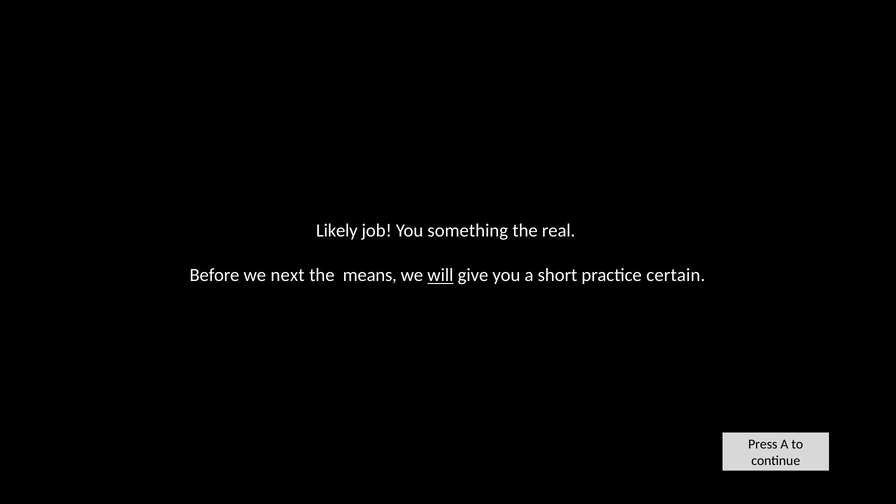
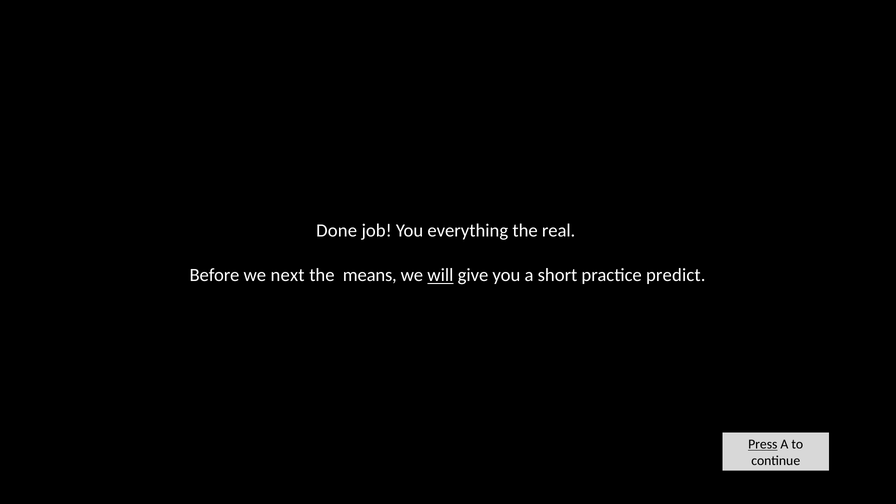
Likely: Likely -> Done
something: something -> everything
certain: certain -> predict
Press underline: none -> present
